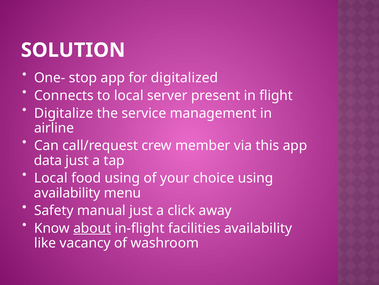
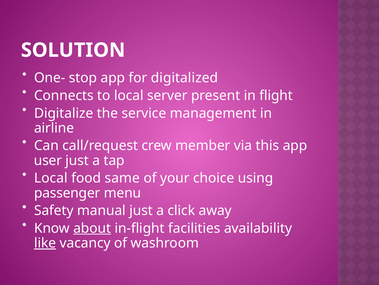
data: data -> user
food using: using -> same
availability at (67, 192): availability -> passenger
like underline: none -> present
